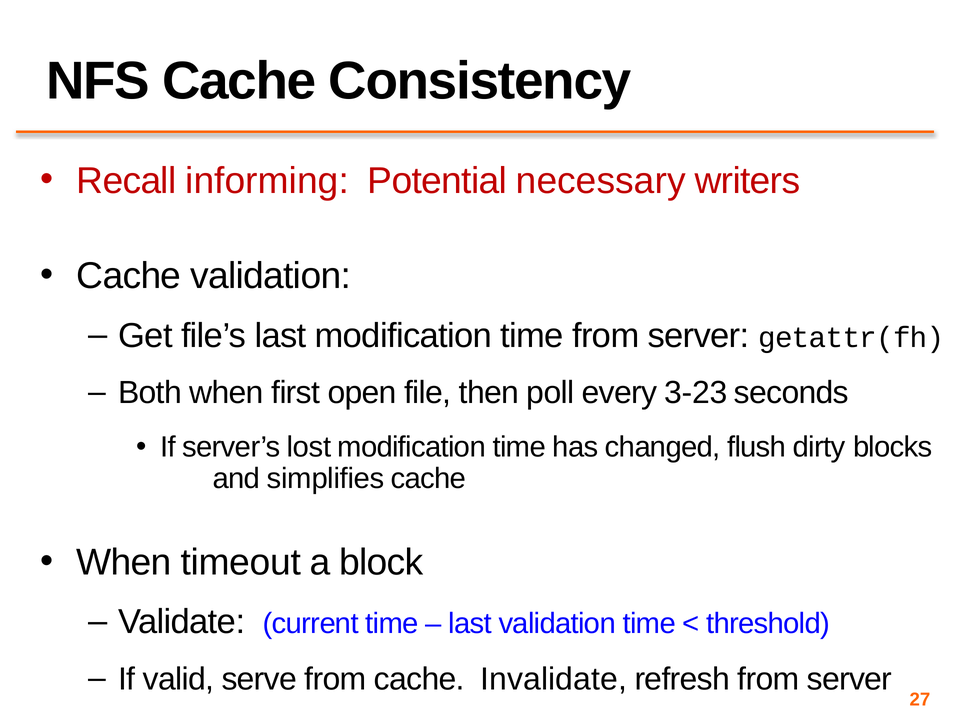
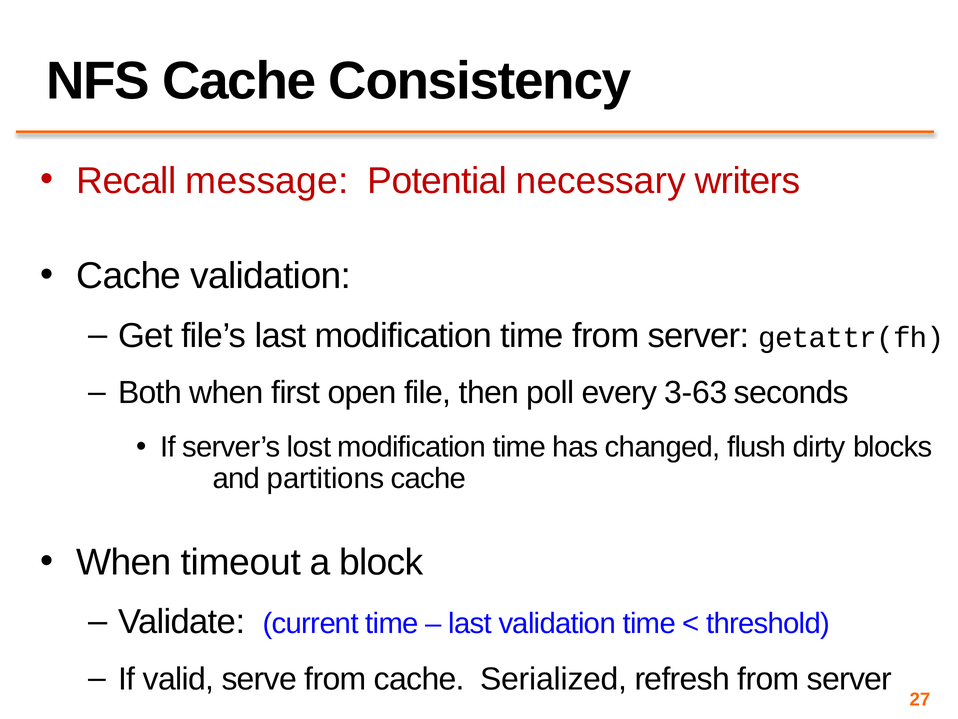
informing: informing -> message
3-23: 3-23 -> 3-63
simplifies: simplifies -> partitions
Invalidate: Invalidate -> Serialized
